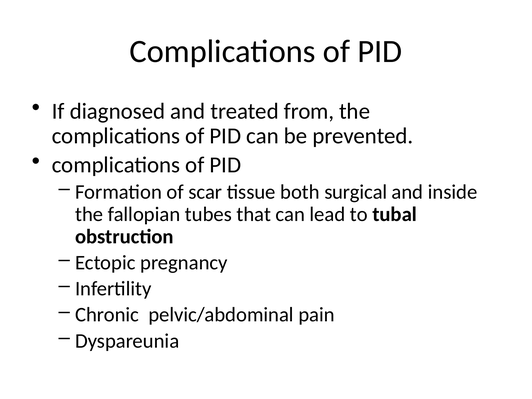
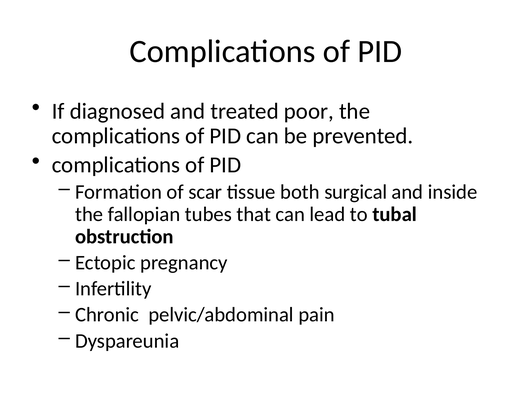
from: from -> poor
